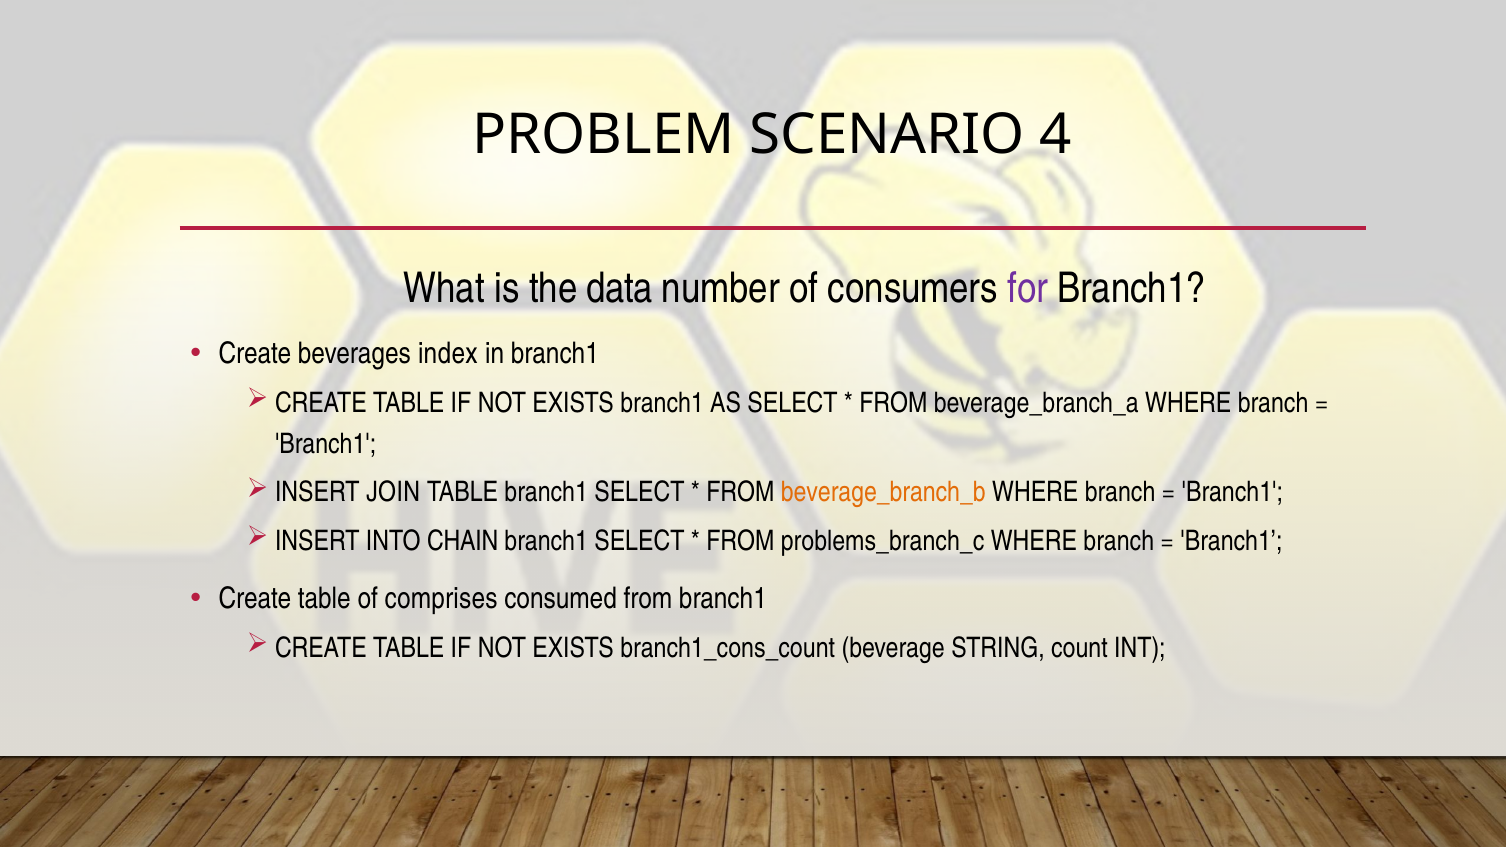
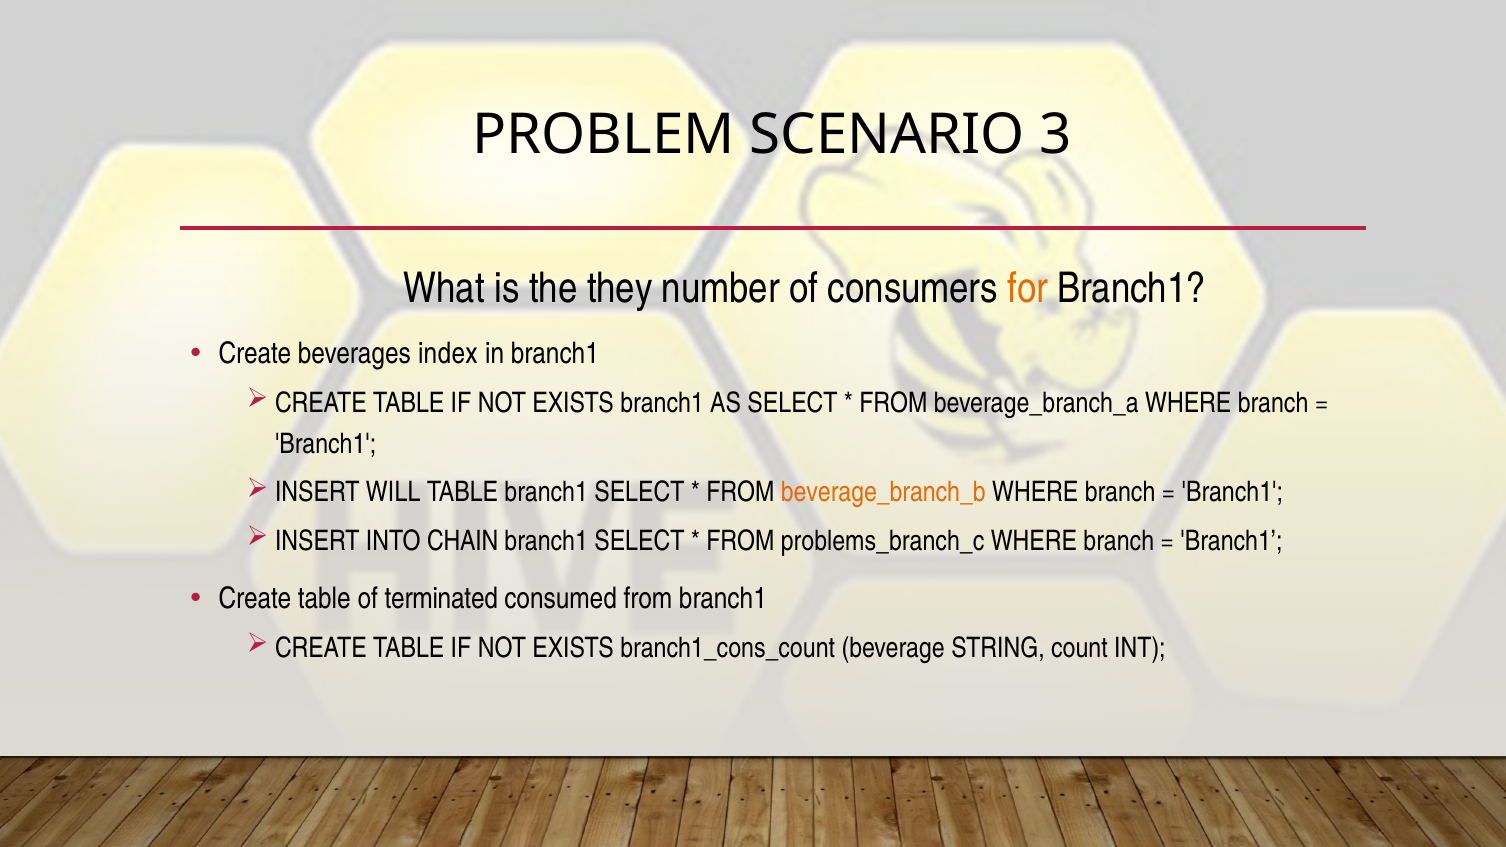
4: 4 -> 3
data: data -> they
for colour: purple -> orange
JOIN: JOIN -> WILL
comprises: comprises -> terminated
